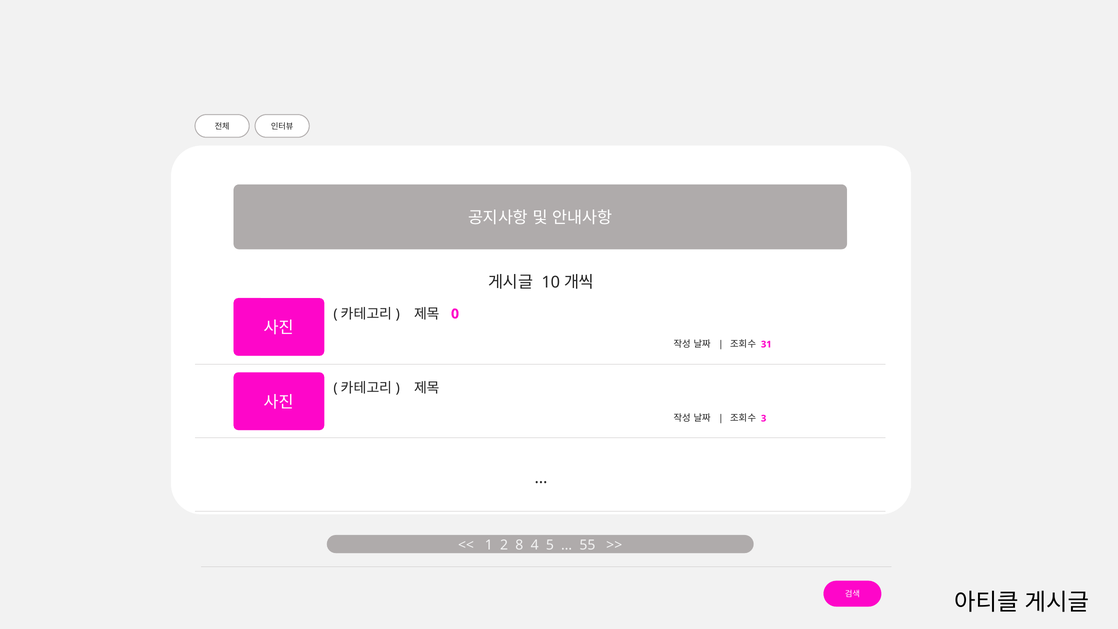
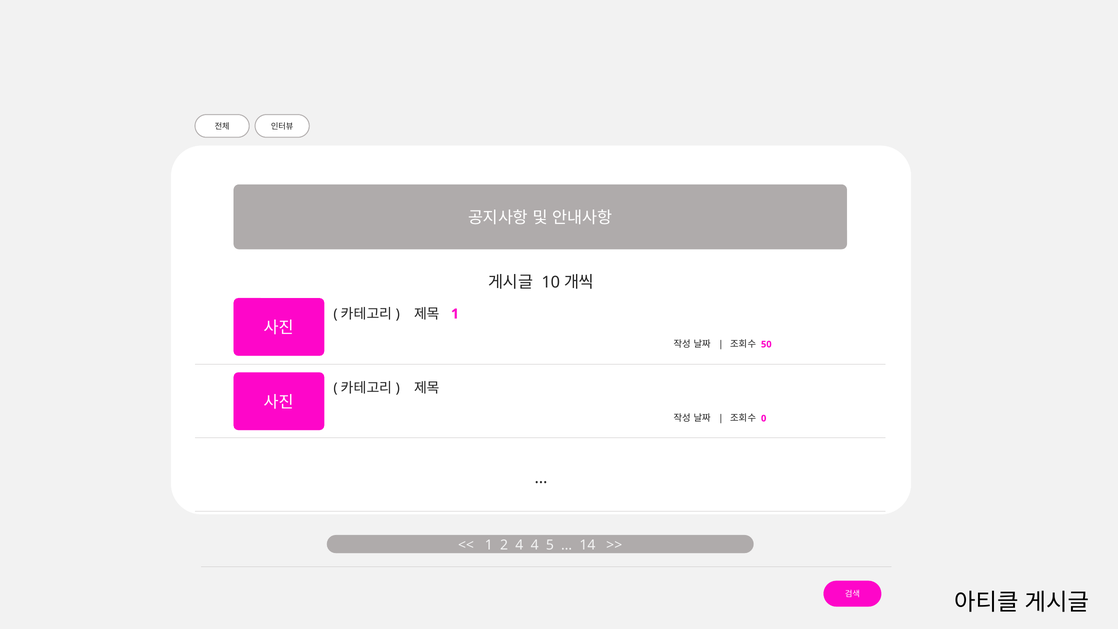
0 at (455, 314): 0 -> 1
31: 31 -> 50
3: 3 -> 0
2 8: 8 -> 4
55: 55 -> 14
